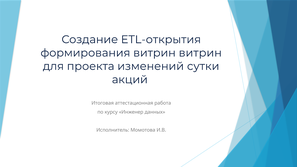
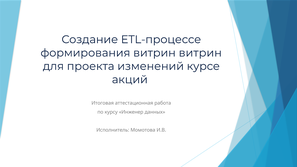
ETL-открытия: ETL-открытия -> ETL-процессе
сутки: сутки -> курсе
